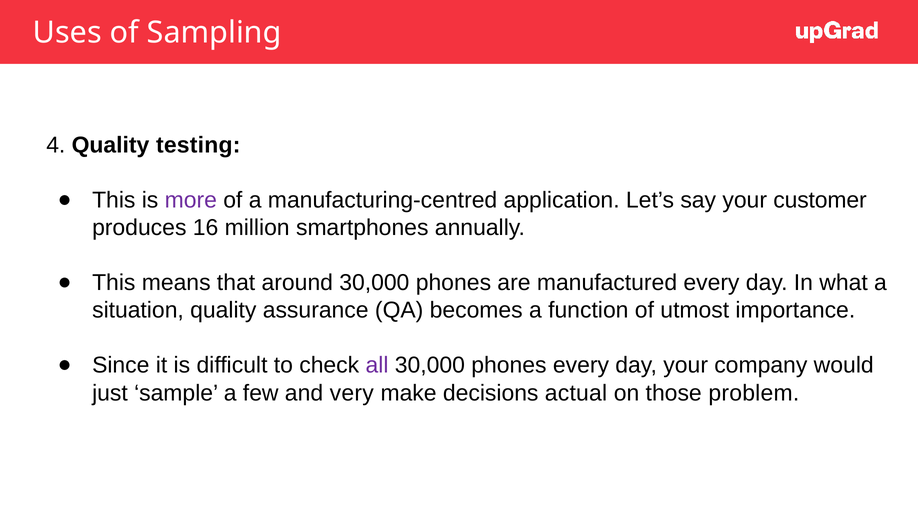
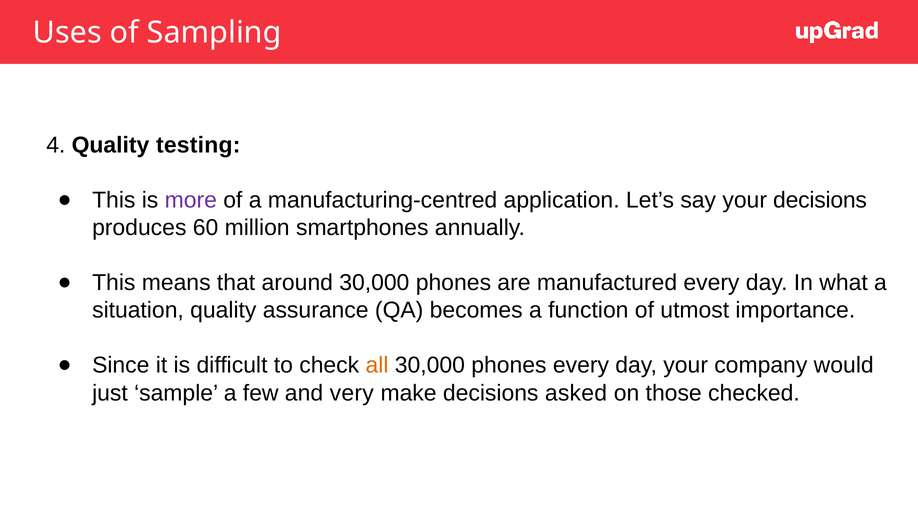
your customer: customer -> decisions
16: 16 -> 60
all colour: purple -> orange
actual: actual -> asked
problem: problem -> checked
